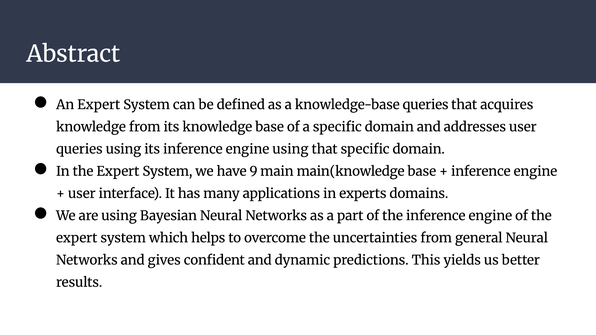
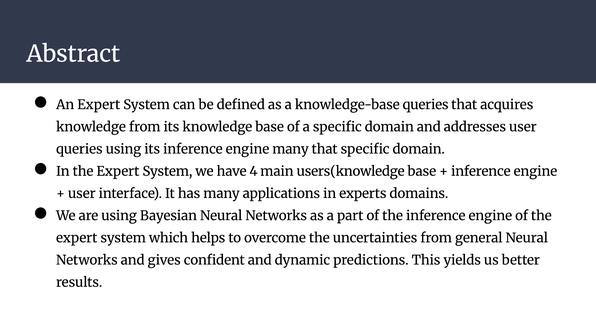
engine using: using -> many
9: 9 -> 4
main(knowledge: main(knowledge -> users(knowledge
